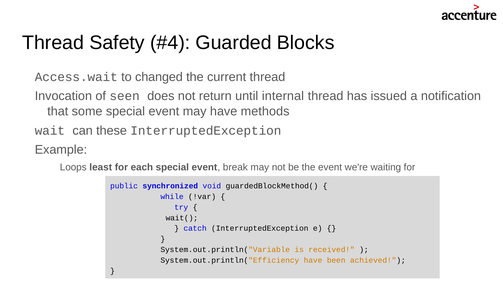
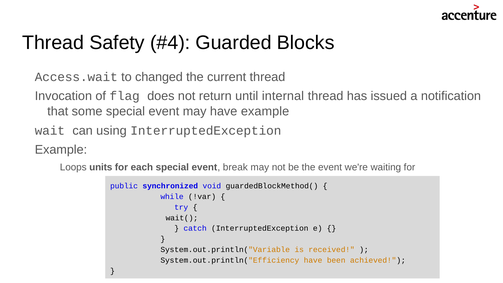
seen: seen -> flag
have methods: methods -> example
these: these -> using
least: least -> units
